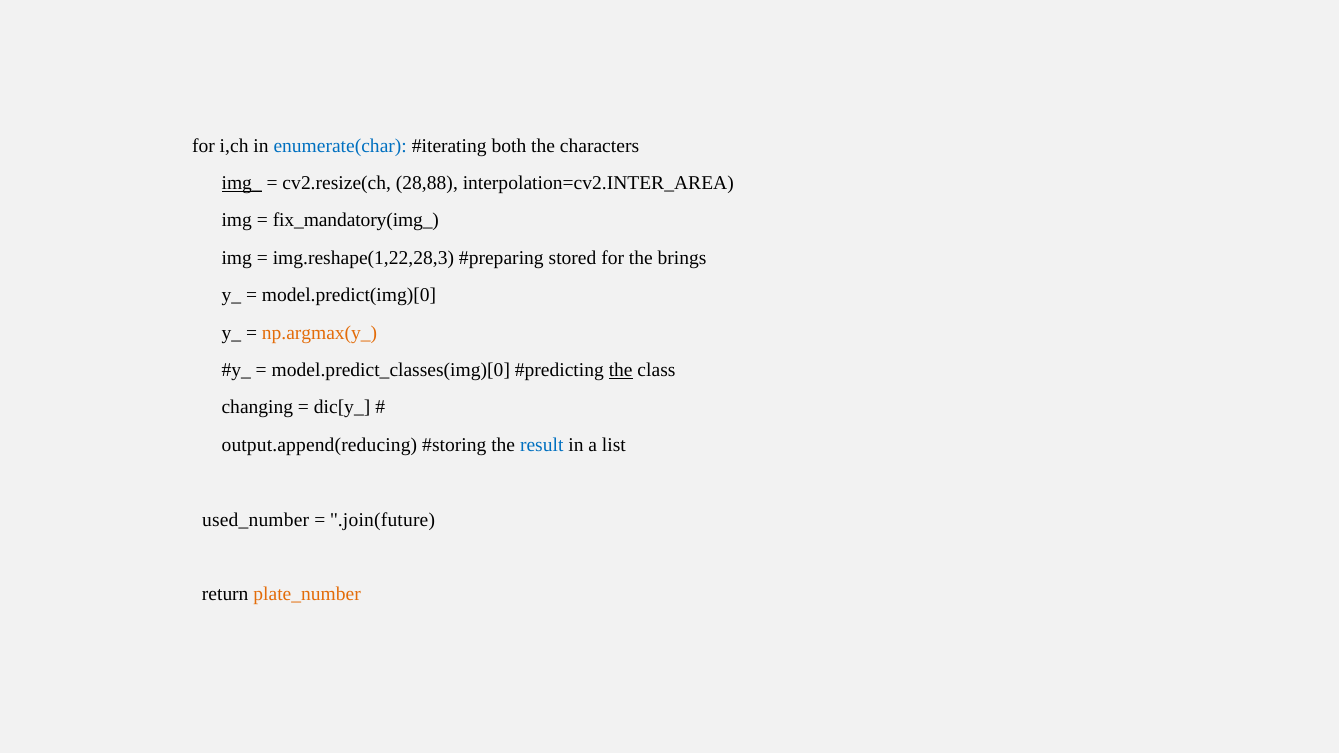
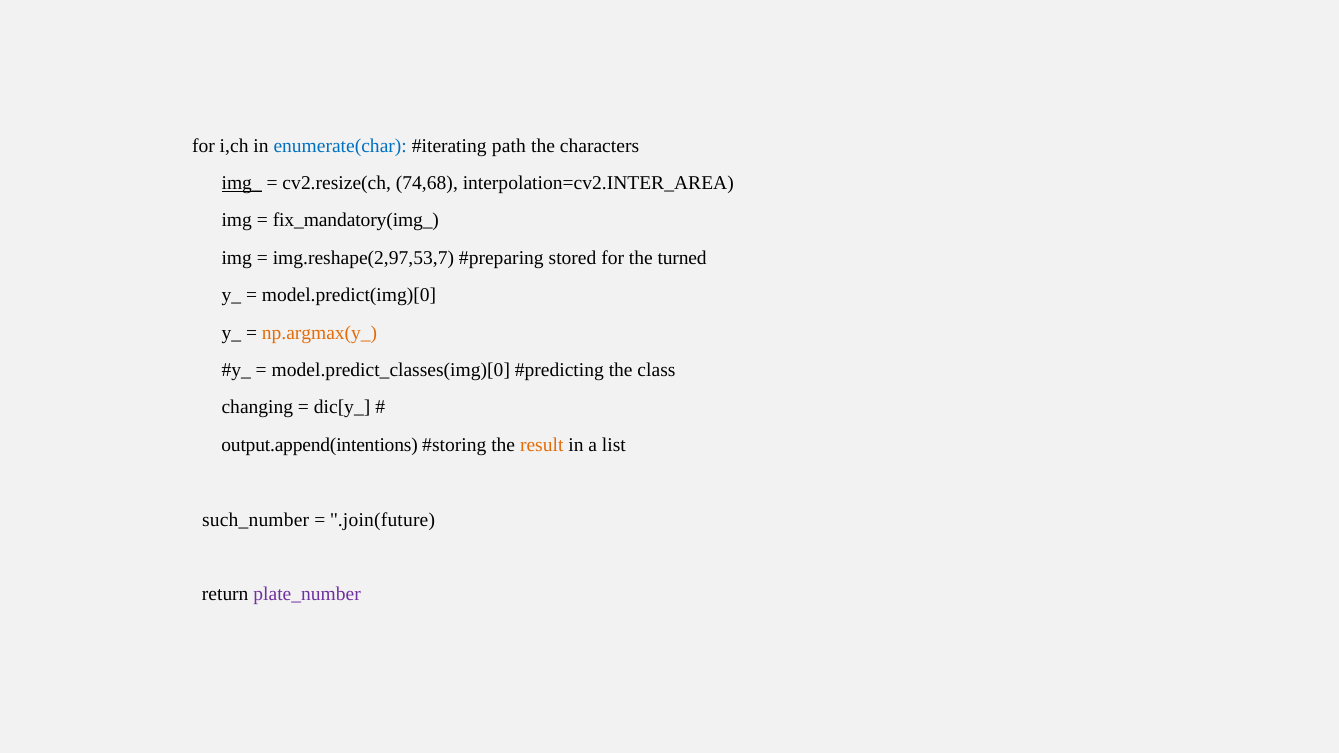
both: both -> path
28,88: 28,88 -> 74,68
img.reshape(1,22,28,3: img.reshape(1,22,28,3 -> img.reshape(2,97,53,7
brings: brings -> turned
the at (621, 370) underline: present -> none
output.append(reducing: output.append(reducing -> output.append(intentions
result colour: blue -> orange
used_number: used_number -> such_number
plate_number colour: orange -> purple
